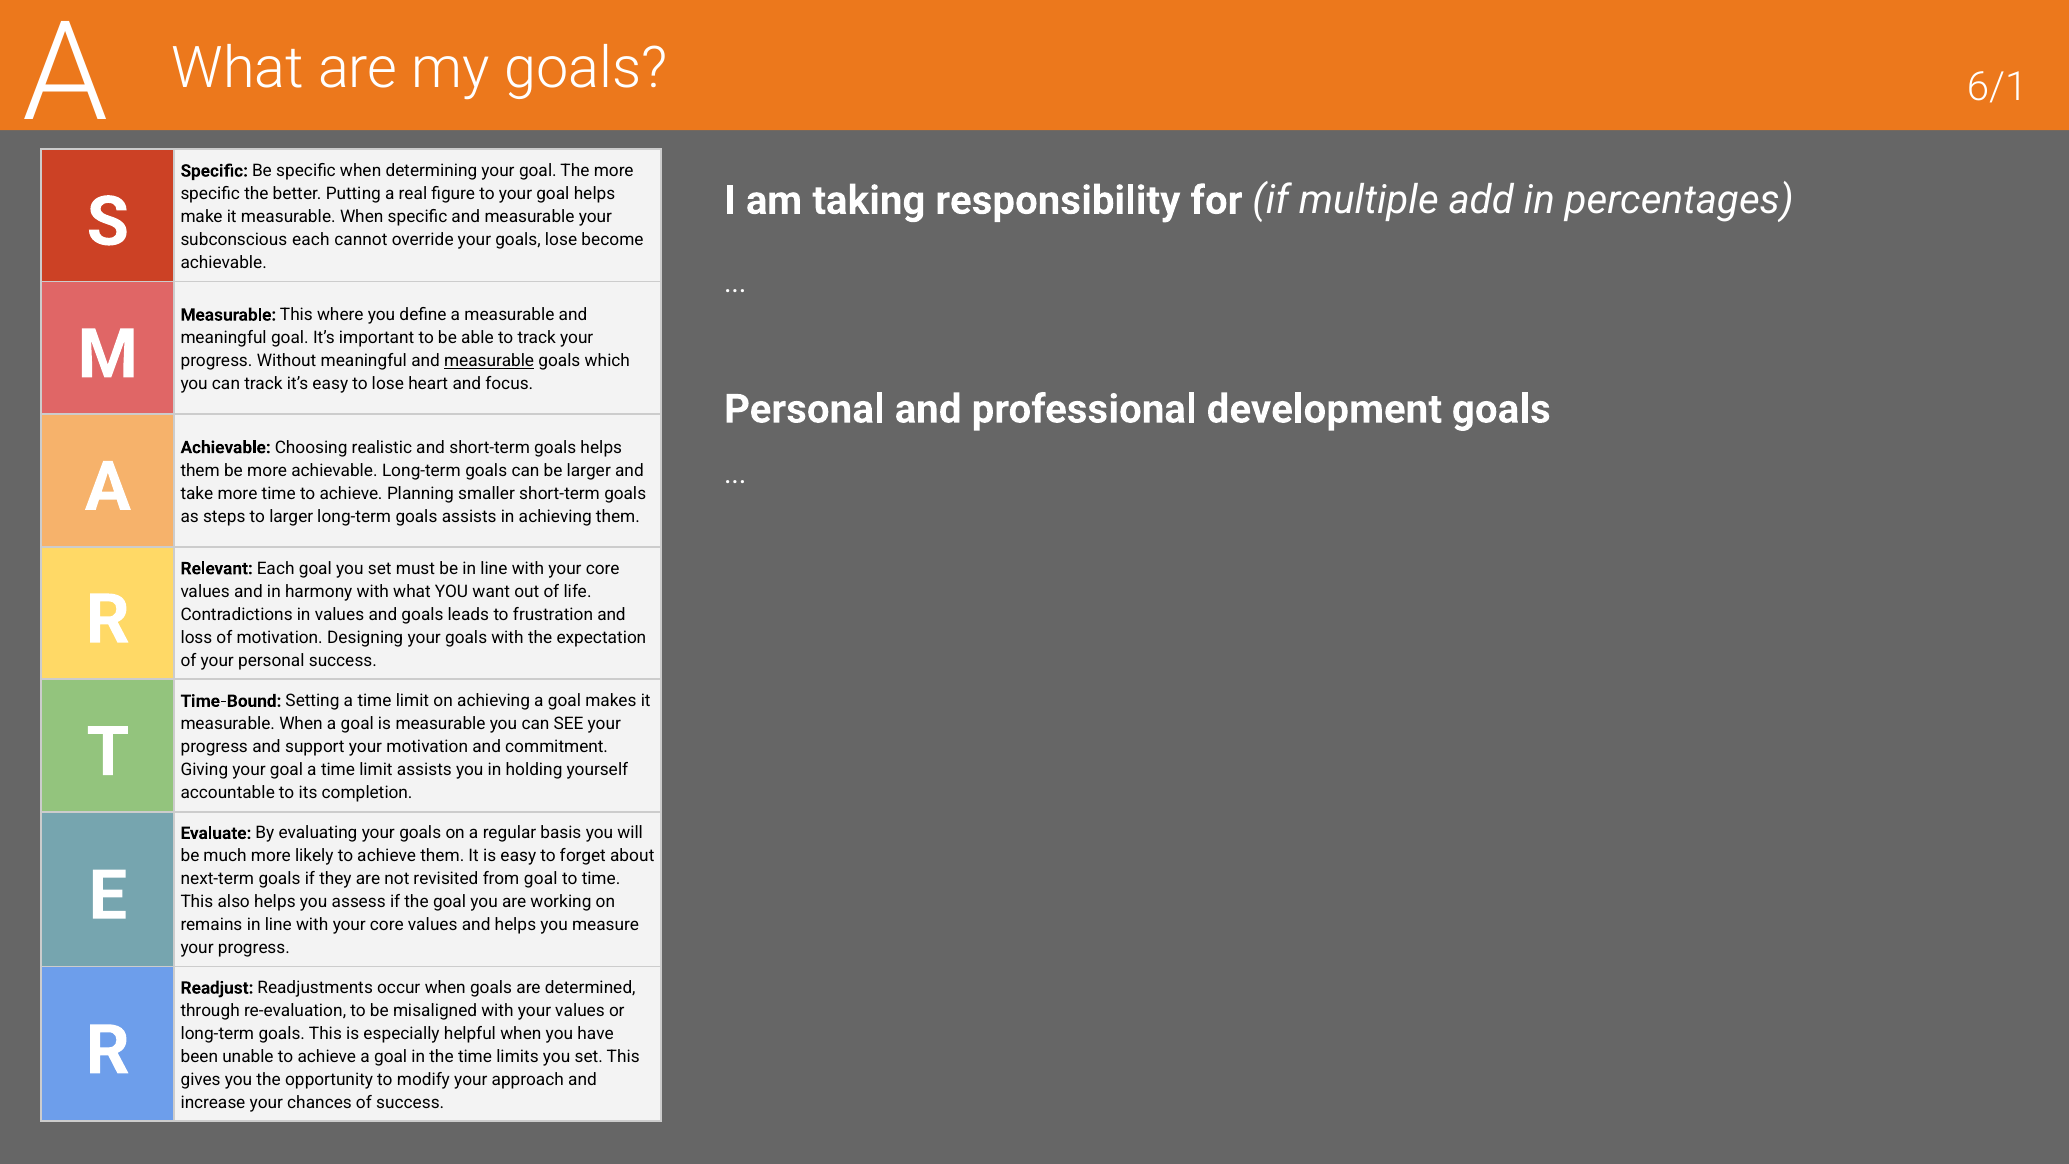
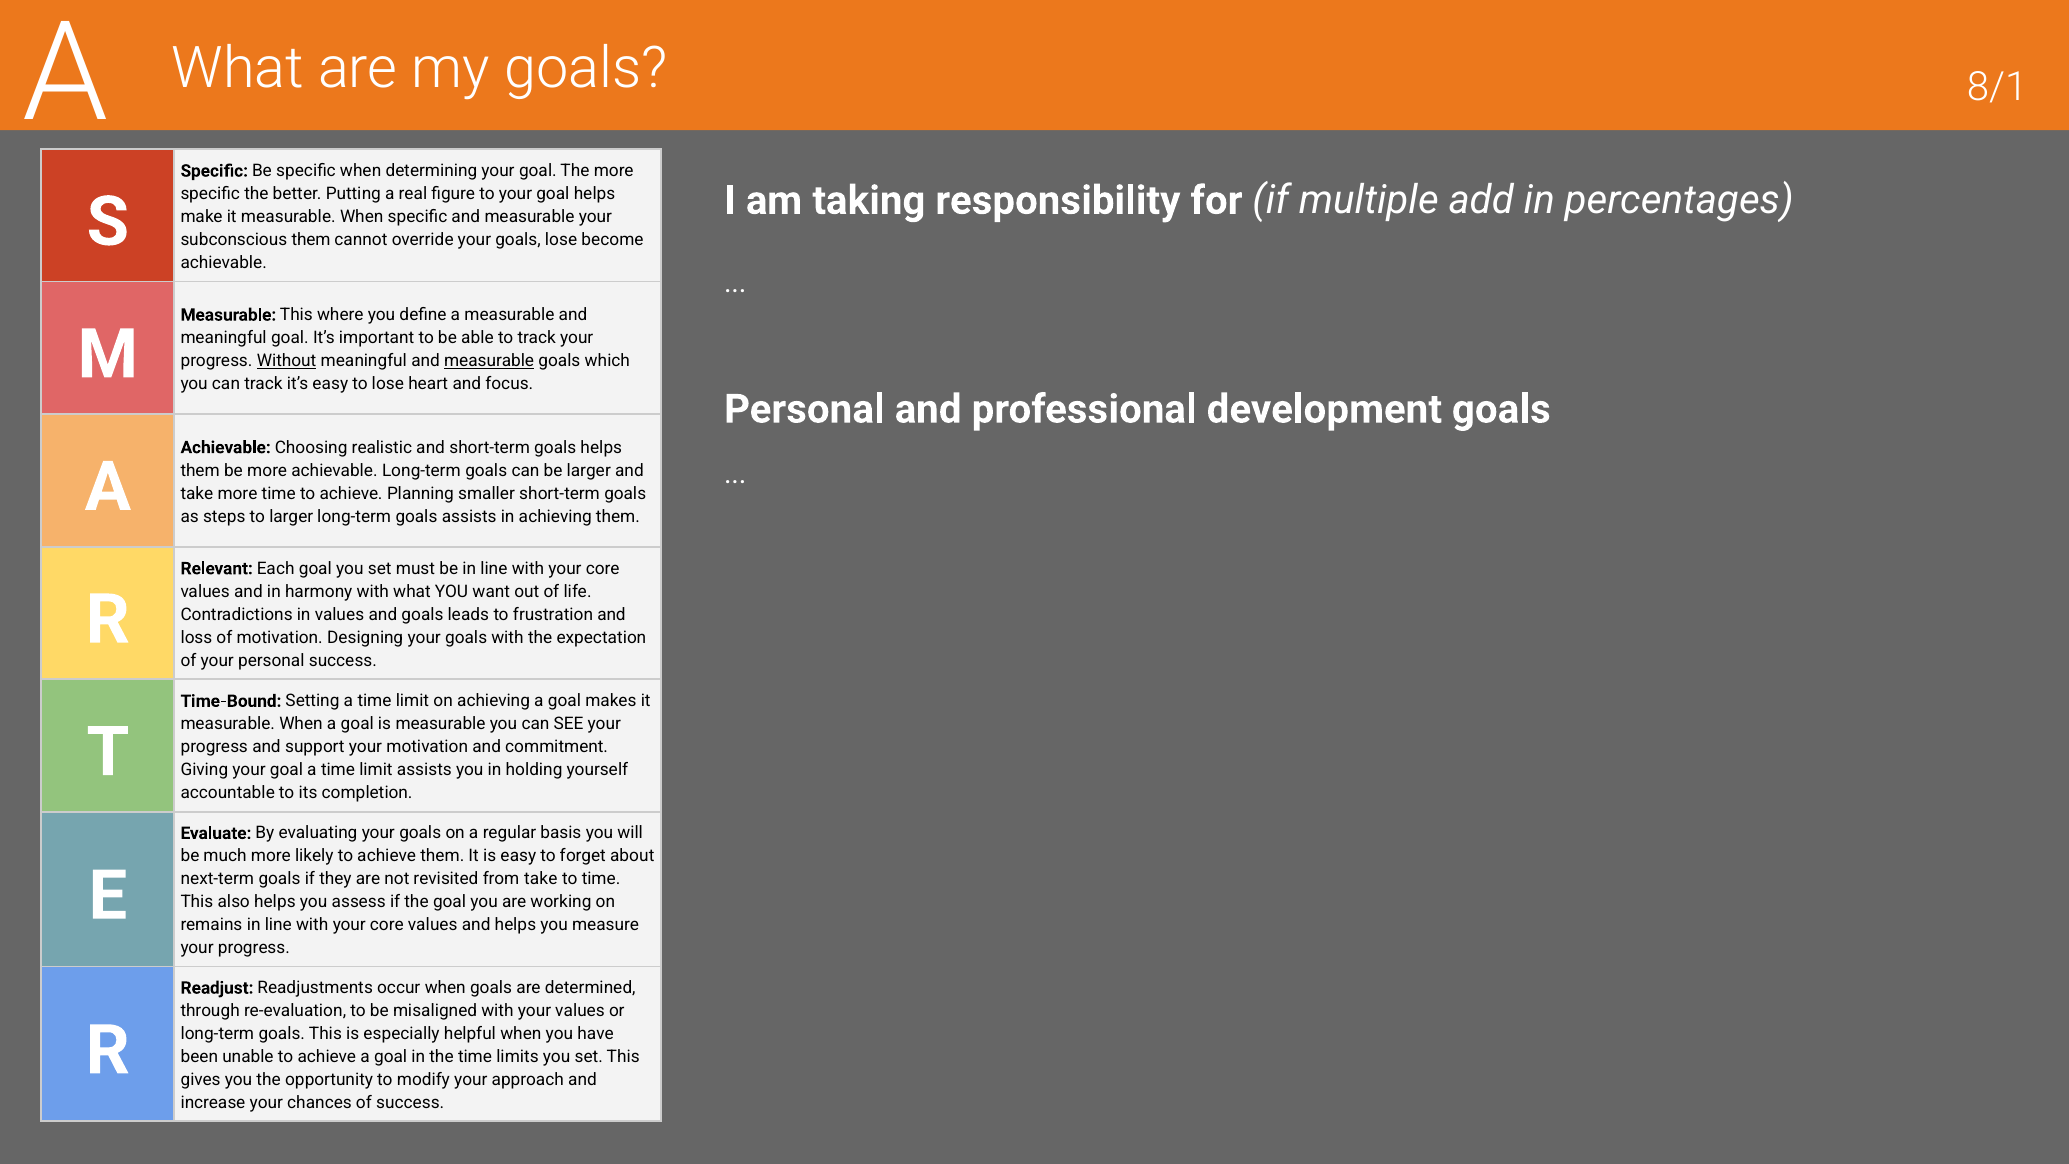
6/1: 6/1 -> 8/1
subconscious each: each -> them
Without underline: none -> present
from goal: goal -> take
